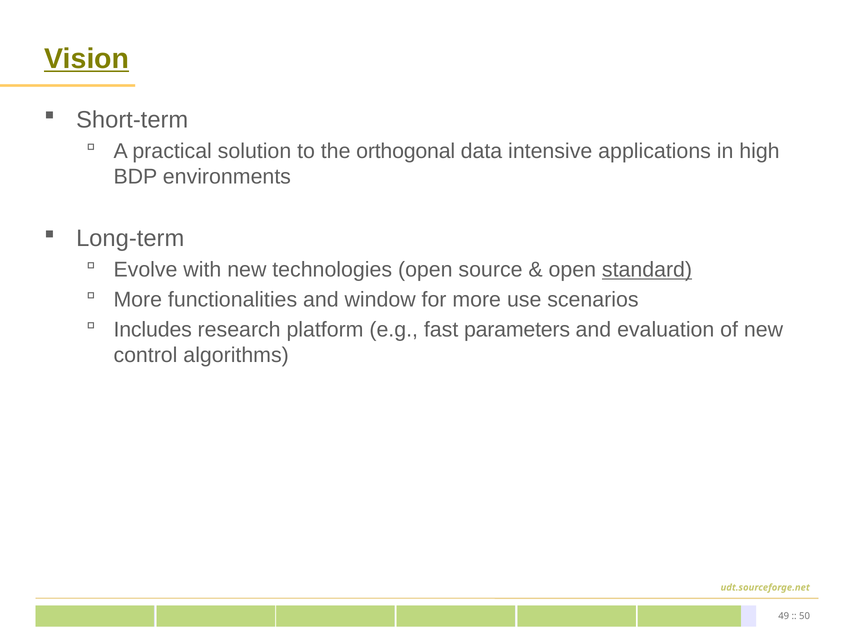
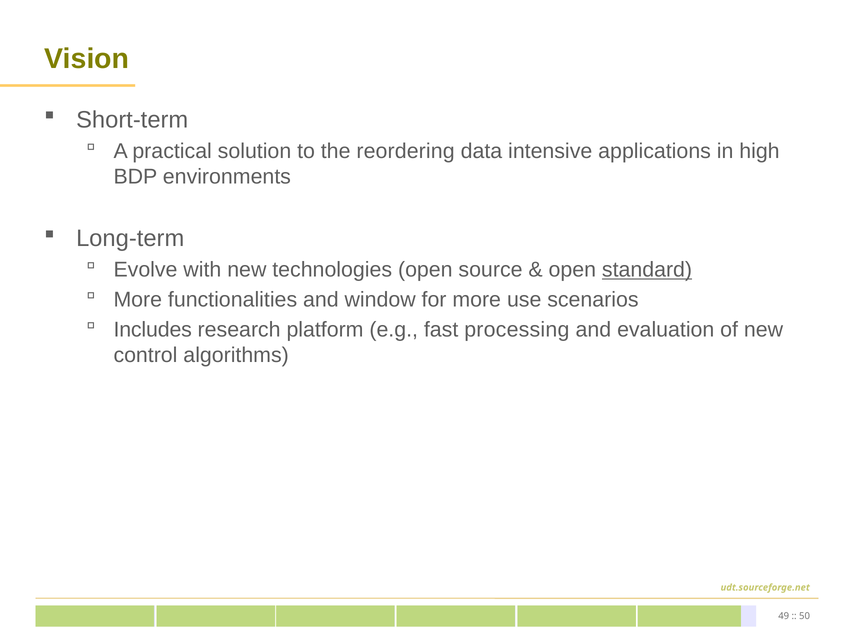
Vision underline: present -> none
orthogonal: orthogonal -> reordering
parameters: parameters -> processing
